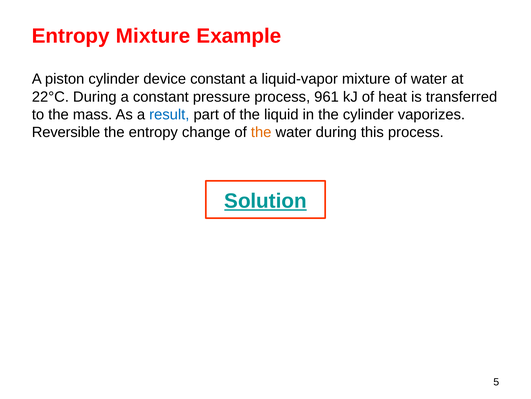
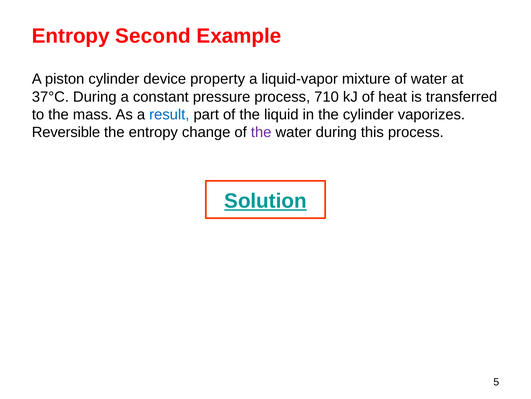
Entropy Mixture: Mixture -> Second
device constant: constant -> property
22°C: 22°C -> 37°C
961: 961 -> 710
the at (261, 132) colour: orange -> purple
